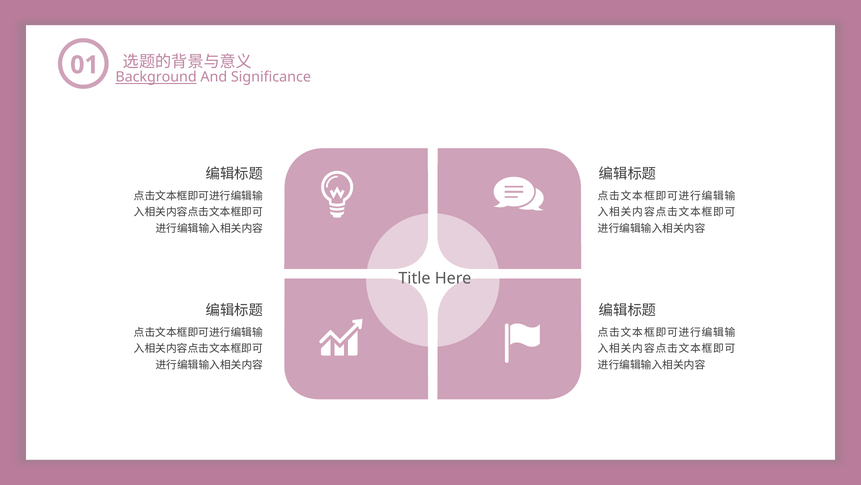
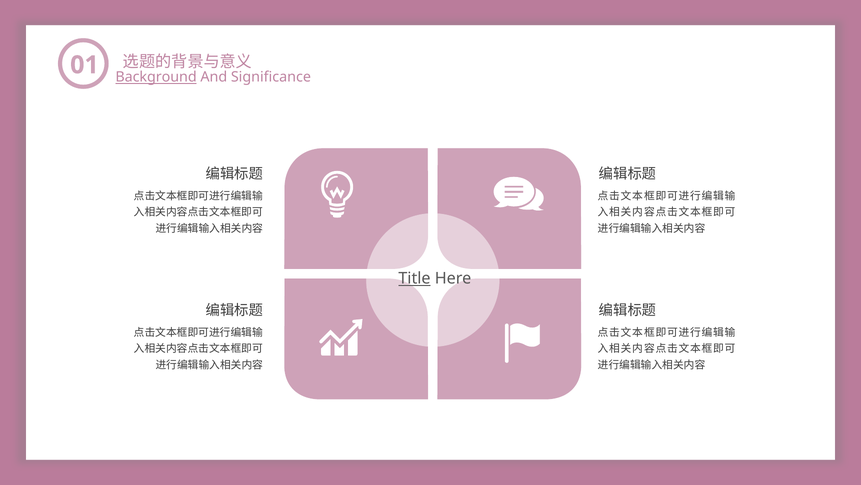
Title underline: none -> present
